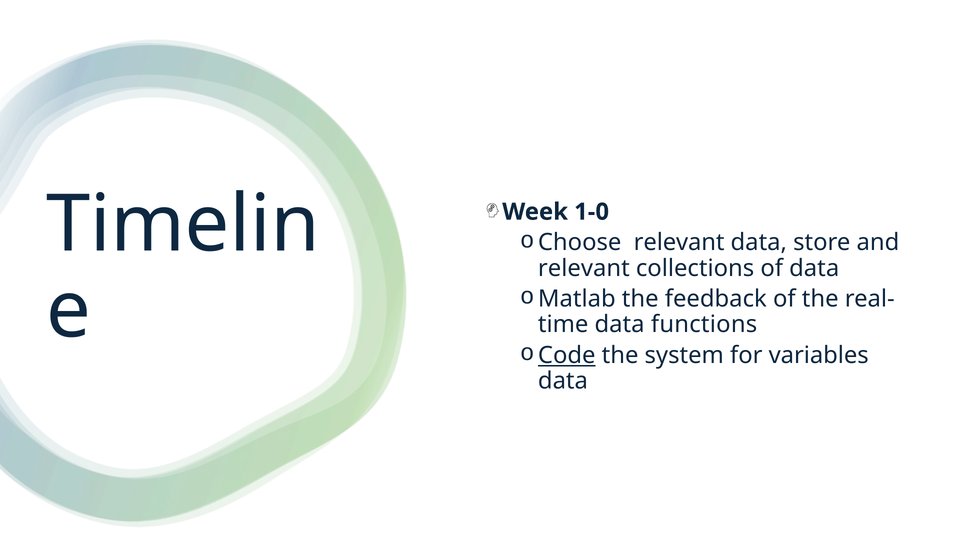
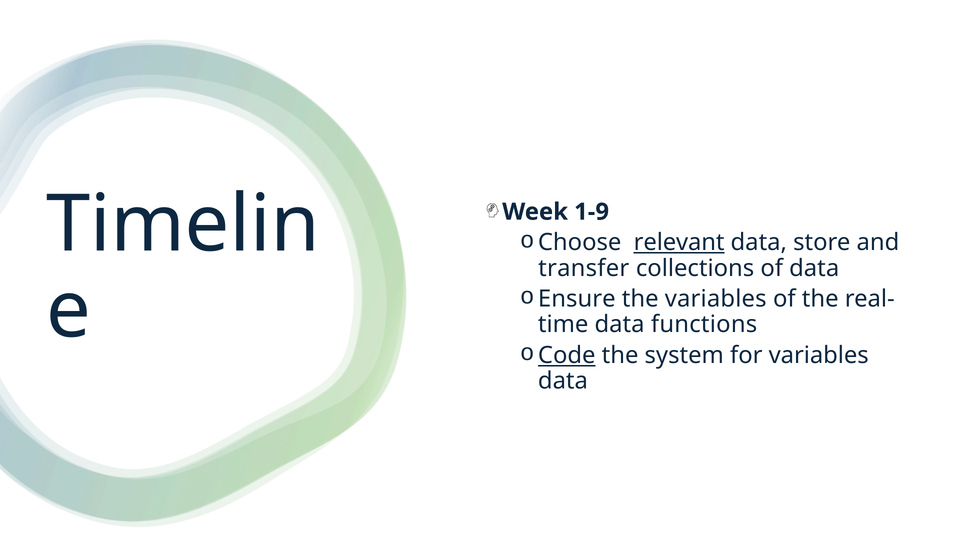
1-0: 1-0 -> 1-9
relevant at (679, 243) underline: none -> present
relevant at (584, 268): relevant -> transfer
Matlab: Matlab -> Ensure
the feedback: feedback -> variables
